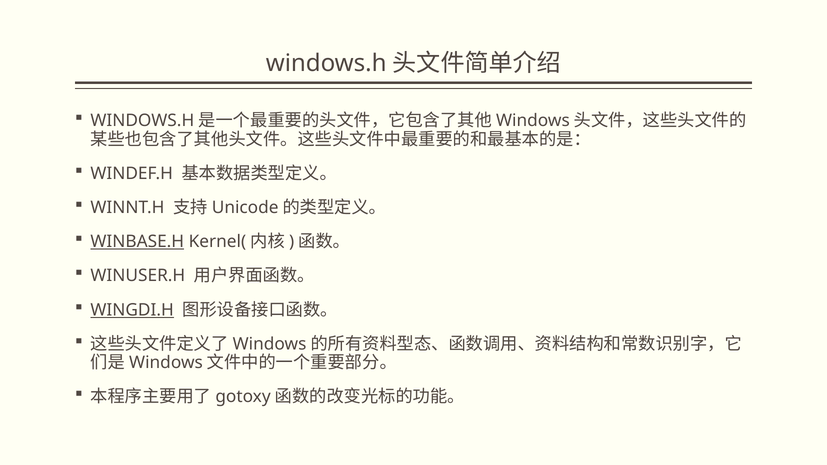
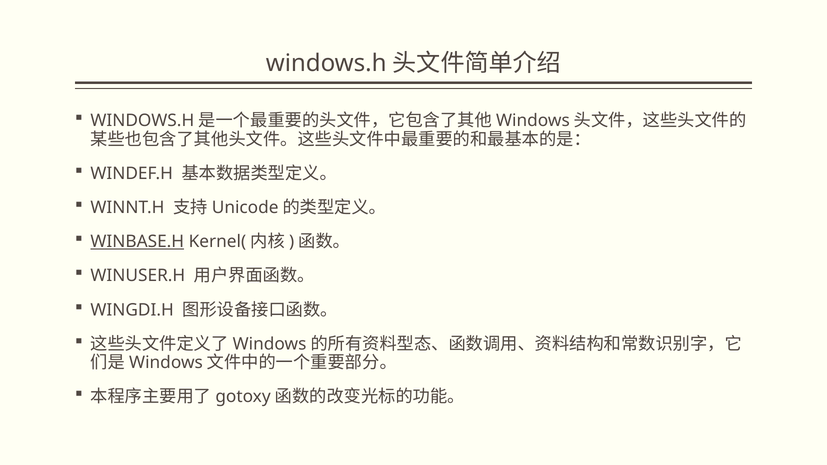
WINGDI.H underline: present -> none
